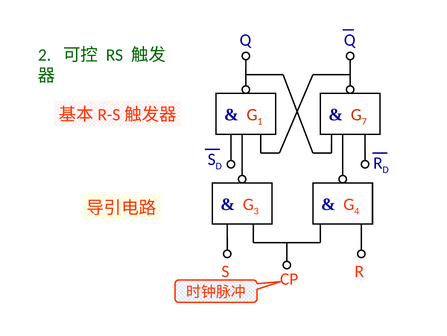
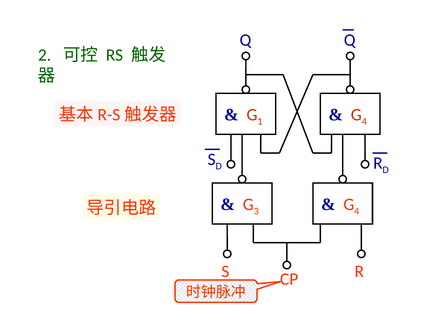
7 at (364, 121): 7 -> 4
